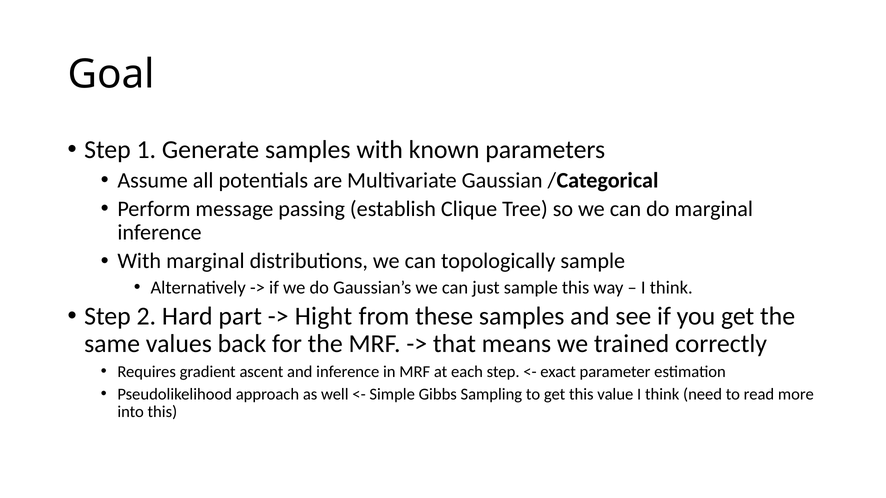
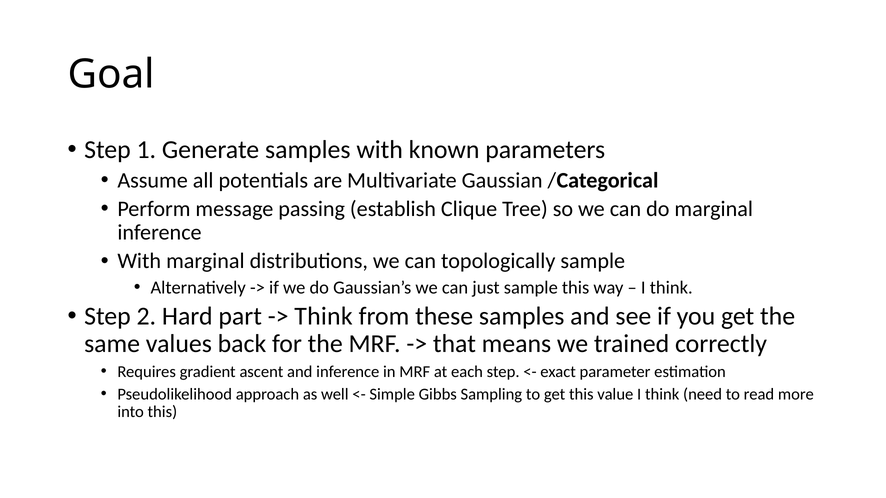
Hight at (323, 316): Hight -> Think
